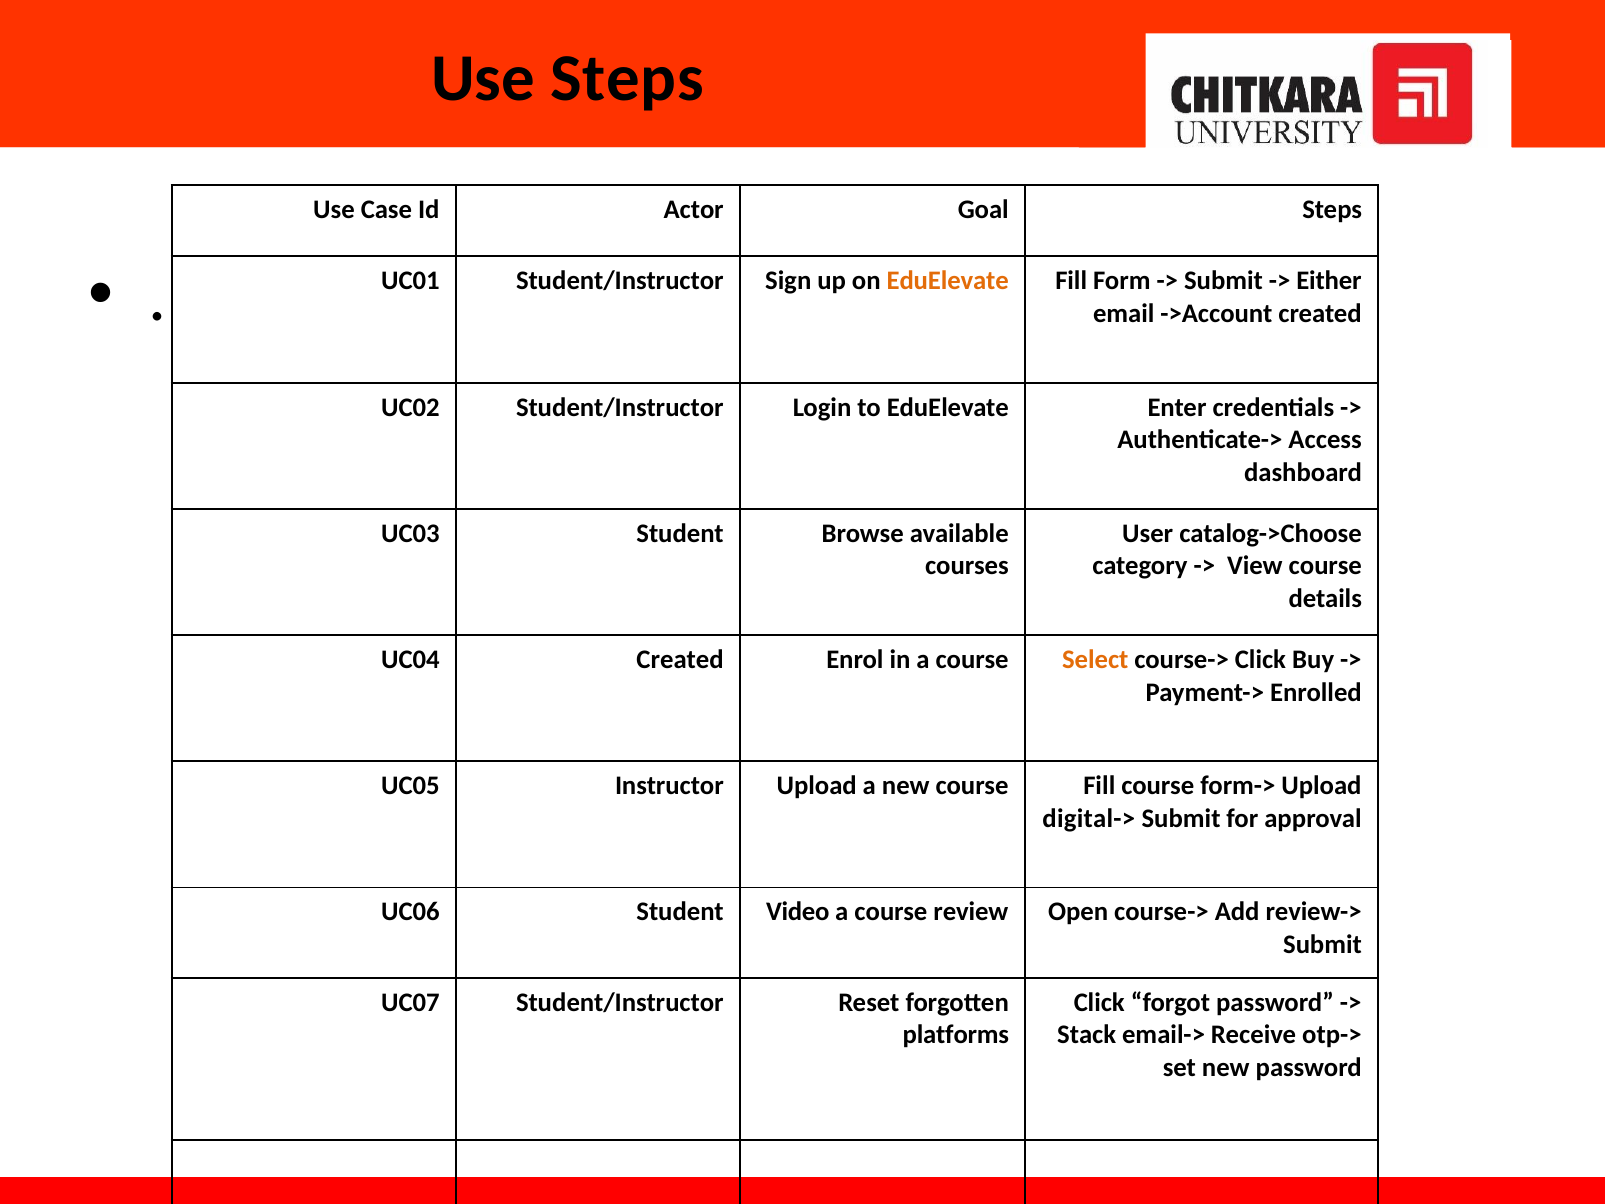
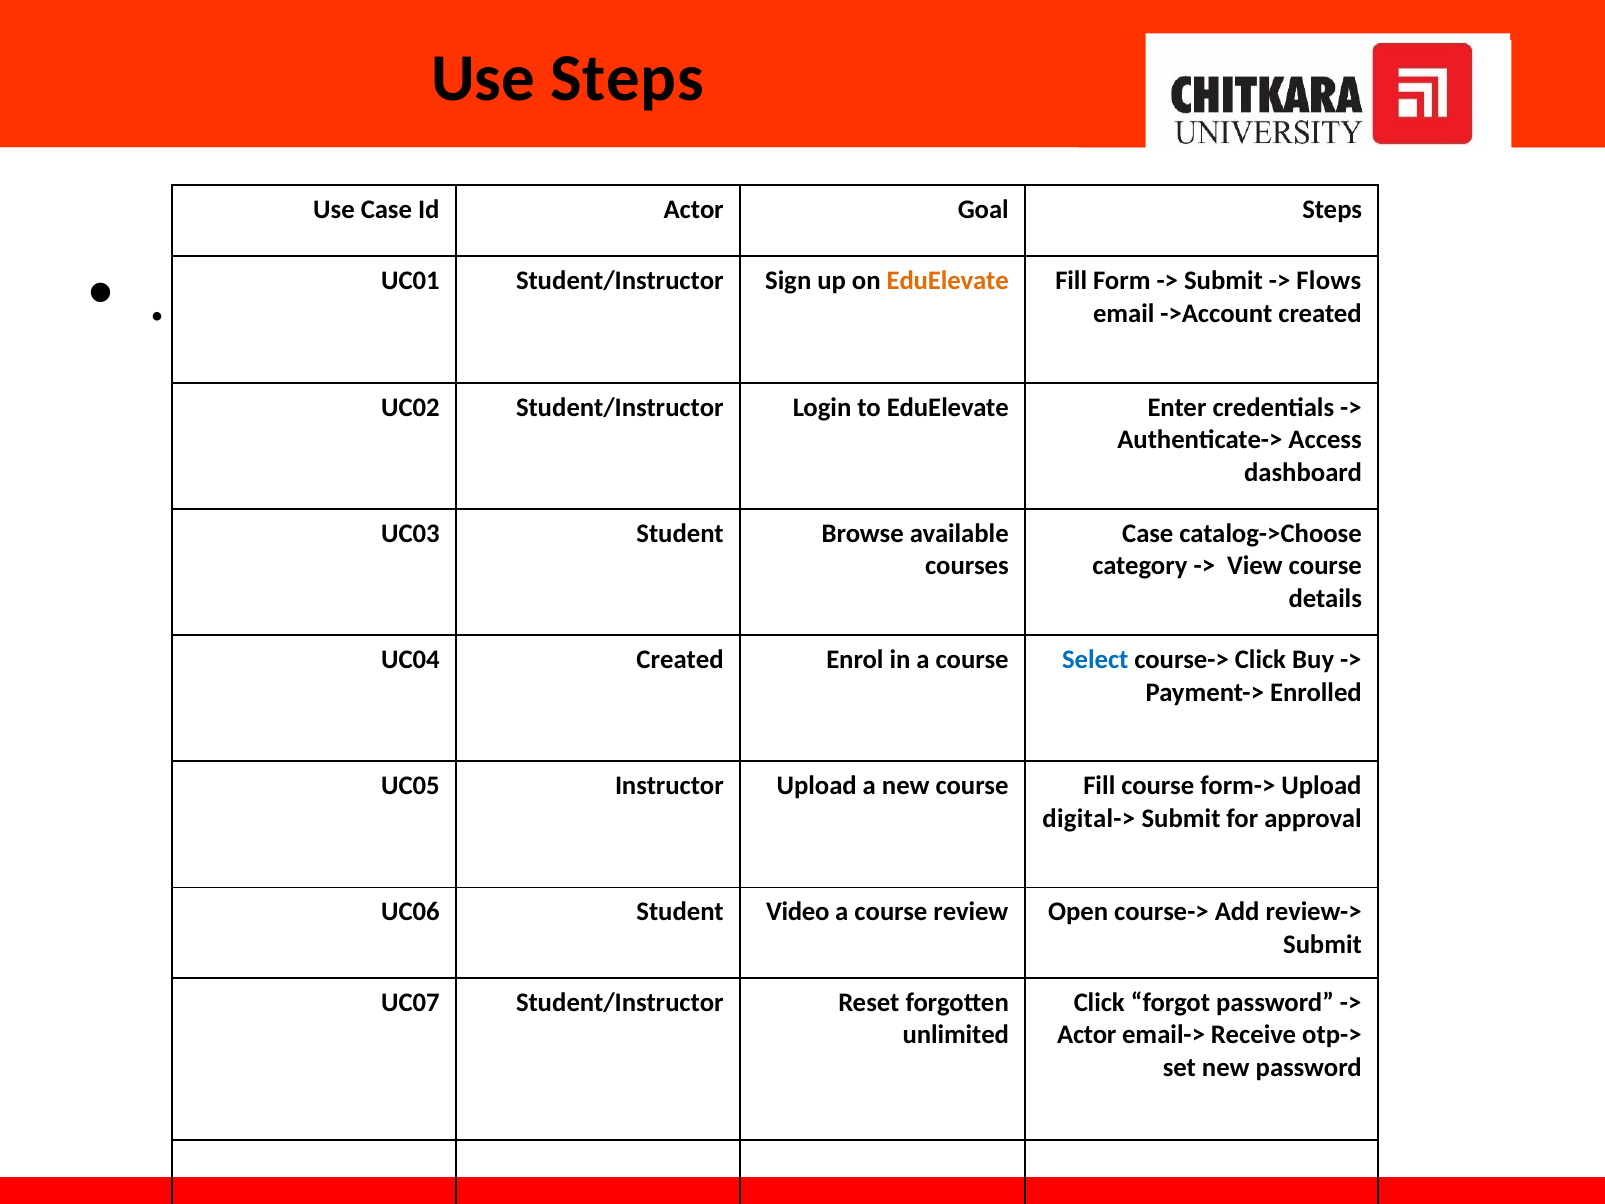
Either: Either -> Flows
User at (1148, 533): User -> Case
Select colour: orange -> blue
platforms: platforms -> unlimited
Stack at (1087, 1035): Stack -> Actor
